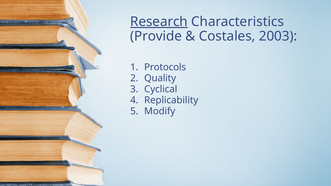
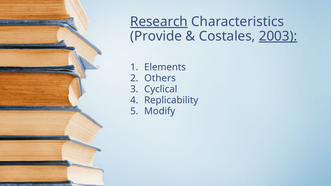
2003 underline: none -> present
Protocols: Protocols -> Elements
Quality: Quality -> Others
